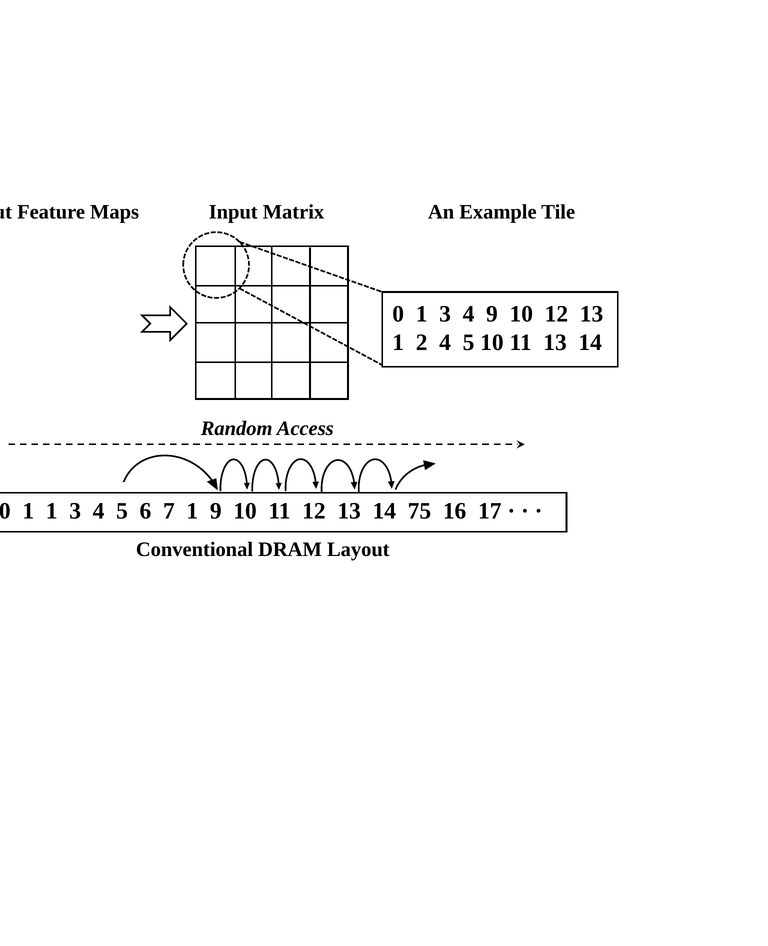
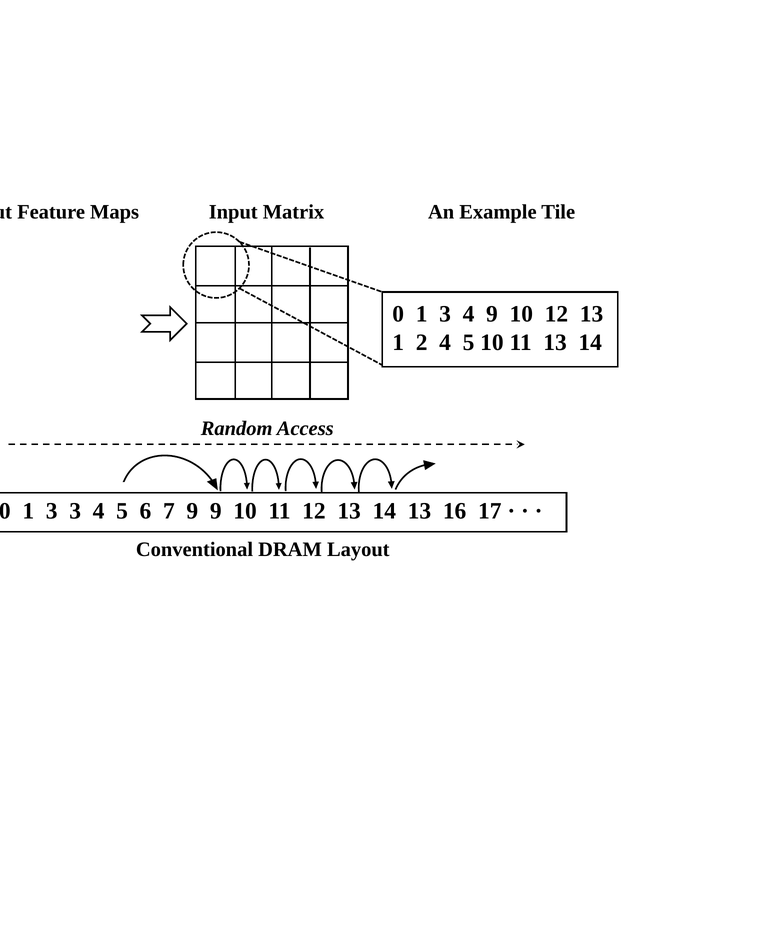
1 at (52, 511): 1 -> 3
7 1: 1 -> 9
14 75: 75 -> 13
